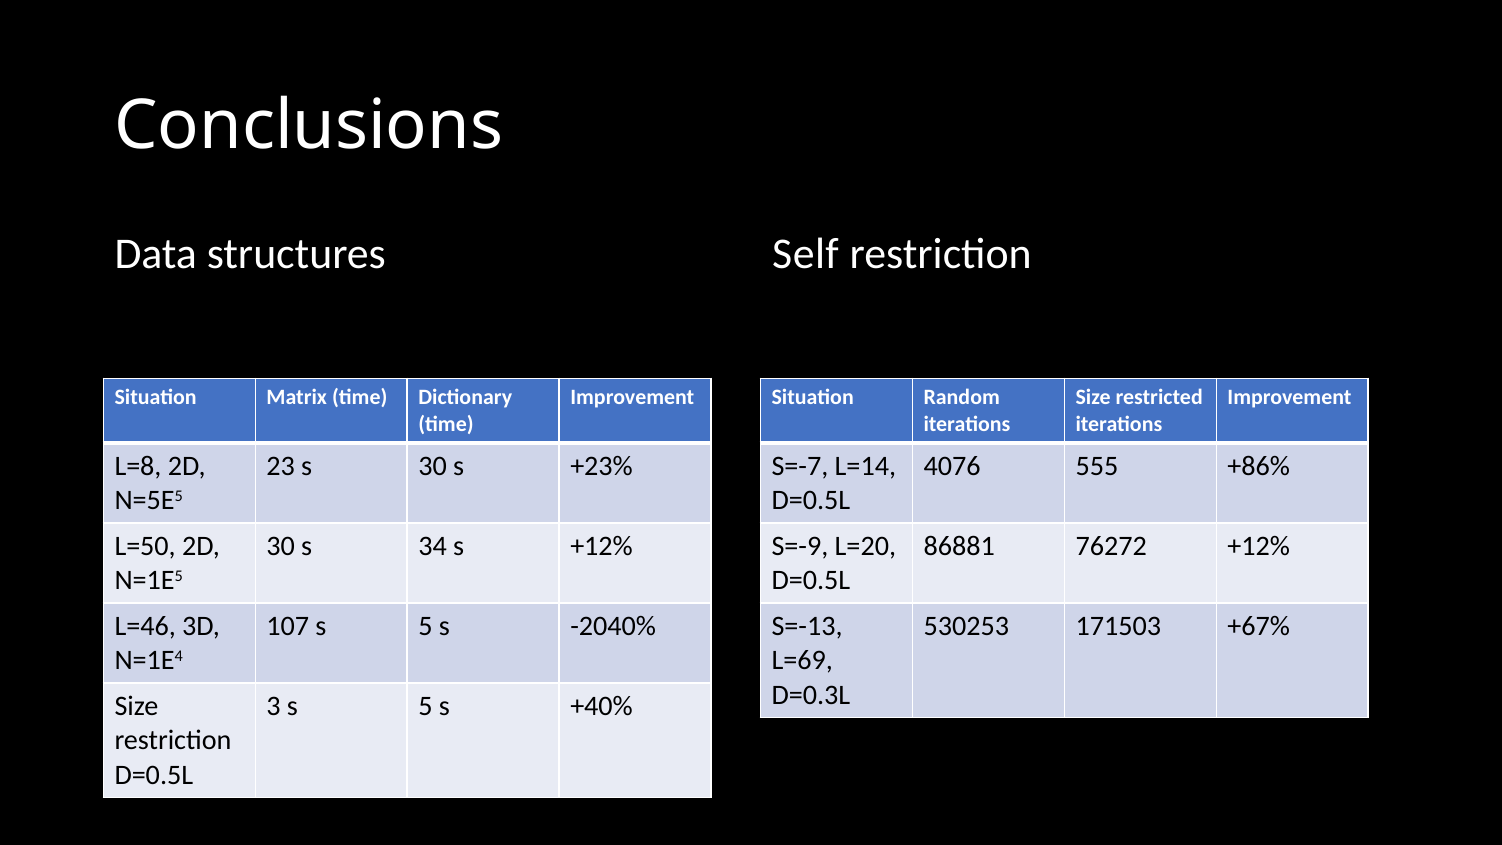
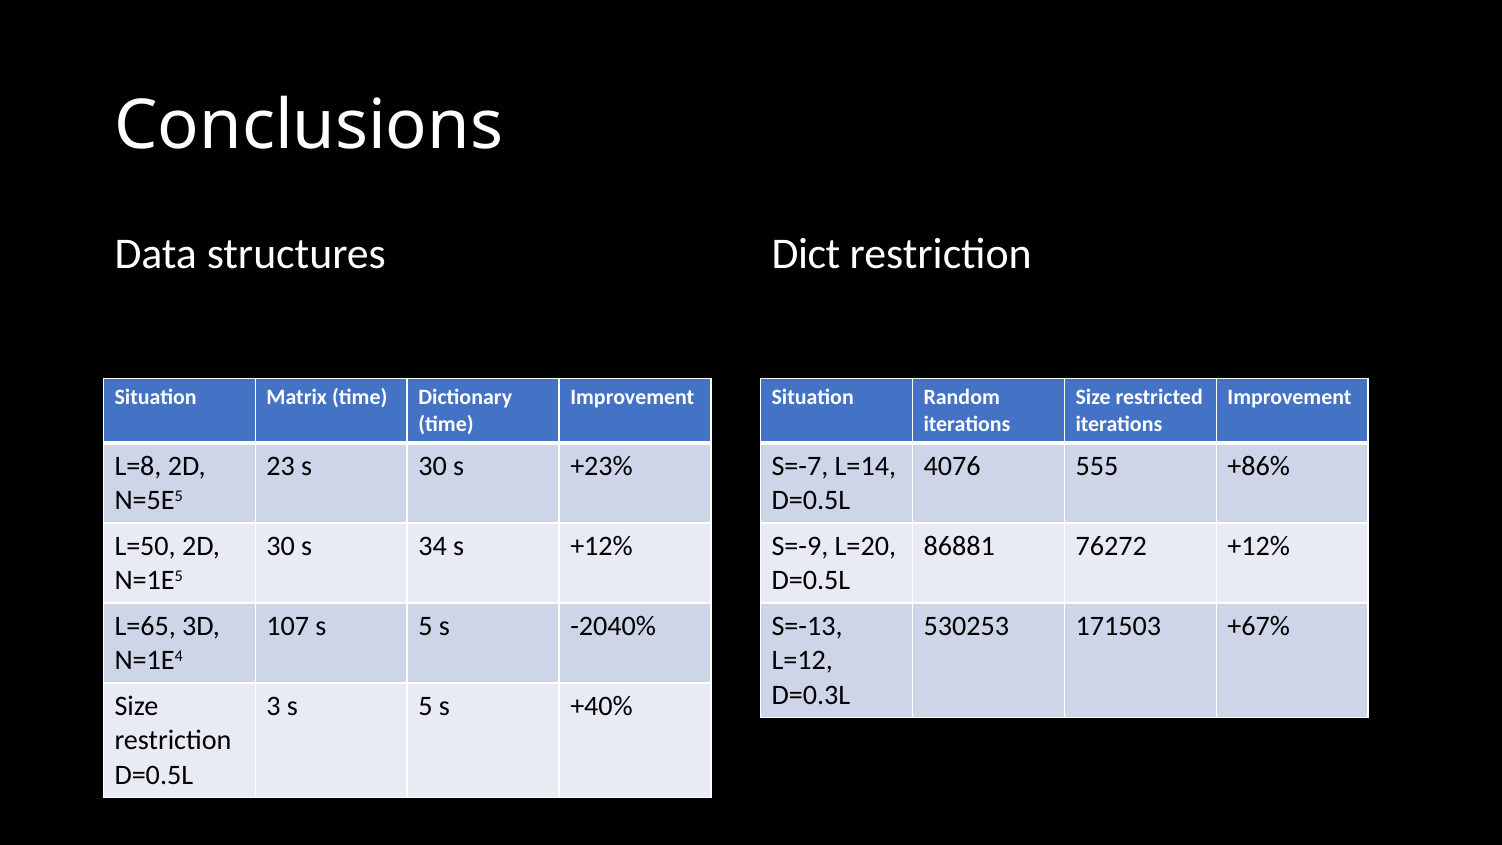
Self: Self -> Dict
L=46: L=46 -> L=65
L=69: L=69 -> L=12
